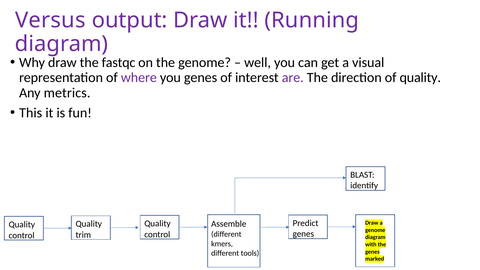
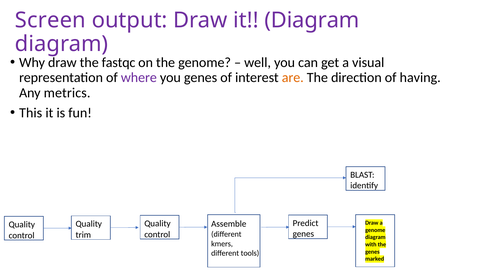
Versus: Versus -> Screen
it Running: Running -> Diagram
are colour: purple -> orange
of quality: quality -> having
